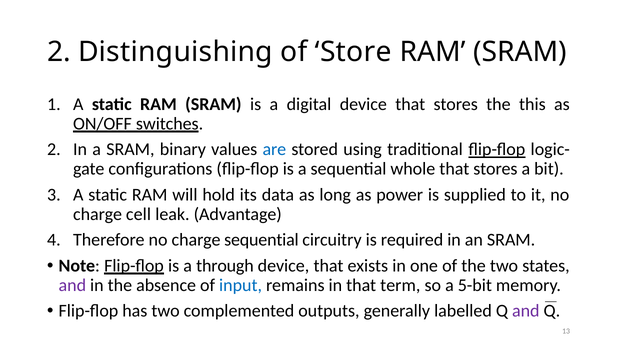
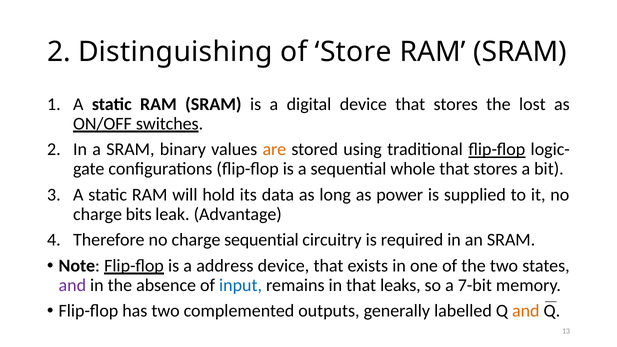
this: this -> lost
are colour: blue -> orange
cell: cell -> bits
through: through -> address
term: term -> leaks
5-bit: 5-bit -> 7-bit
and at (526, 311) colour: purple -> orange
